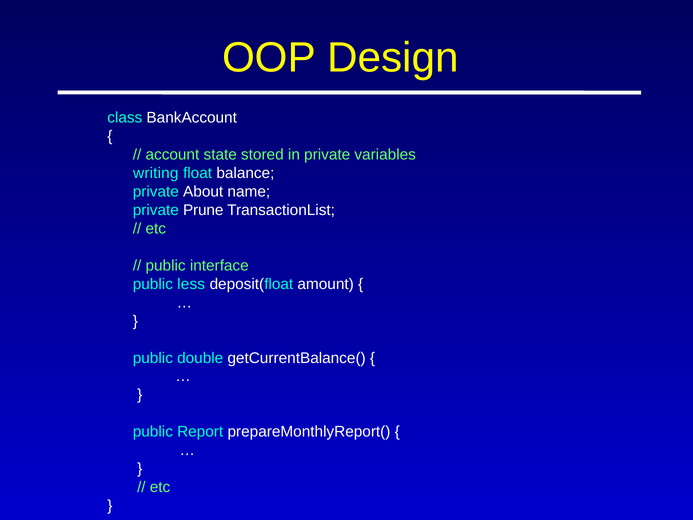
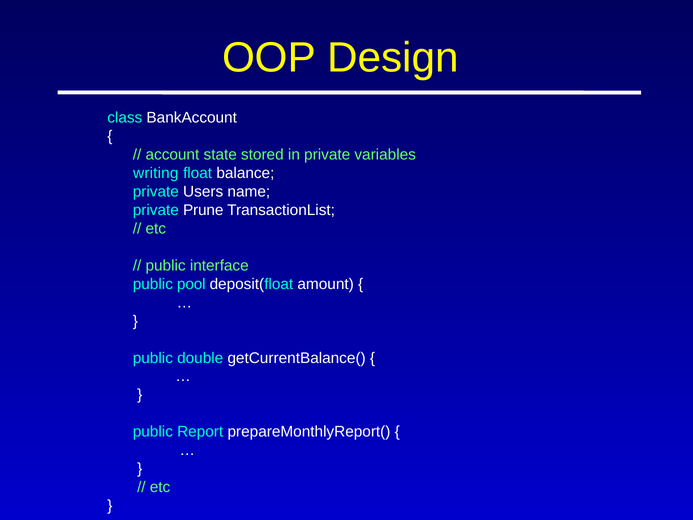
About: About -> Users
less: less -> pool
